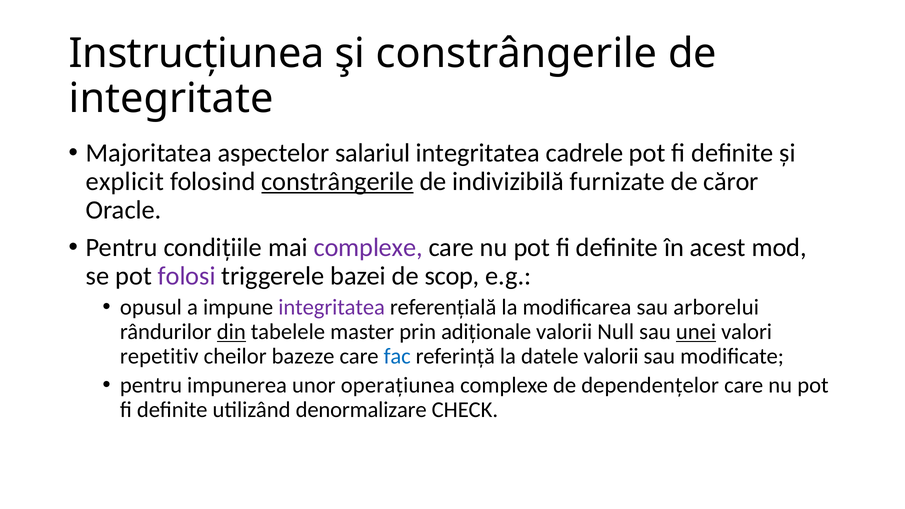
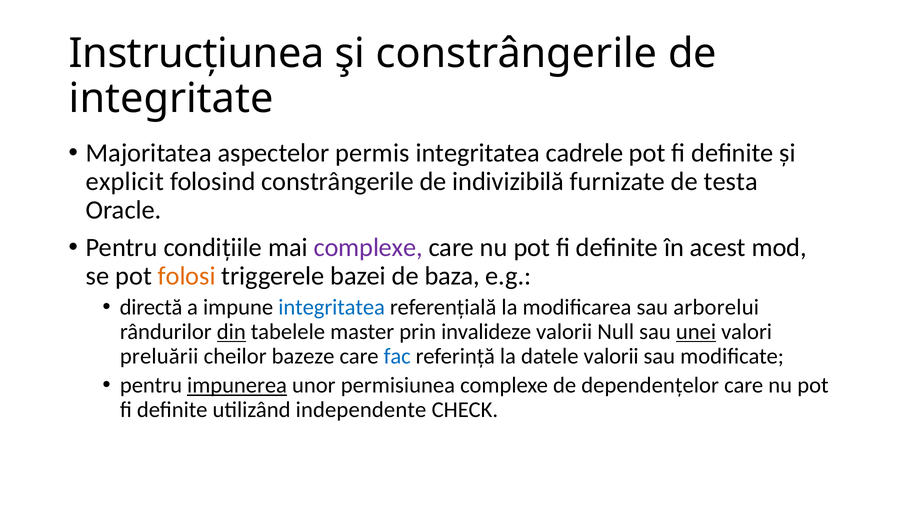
salariul: salariul -> permis
constrângerile at (338, 181) underline: present -> none
căror: căror -> testa
folosi colour: purple -> orange
scop: scop -> baza
opusul: opusul -> directă
integritatea at (332, 307) colour: purple -> blue
adiţionale: adiţionale -> invalideze
repetitiv: repetitiv -> preluării
impunerea underline: none -> present
operaţiunea: operaţiunea -> permisiunea
denormalizare: denormalizare -> independente
